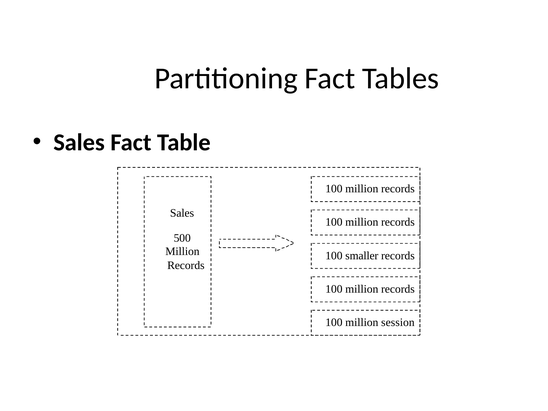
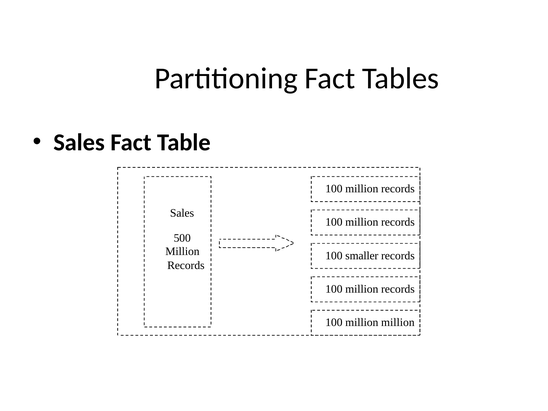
million session: session -> million
